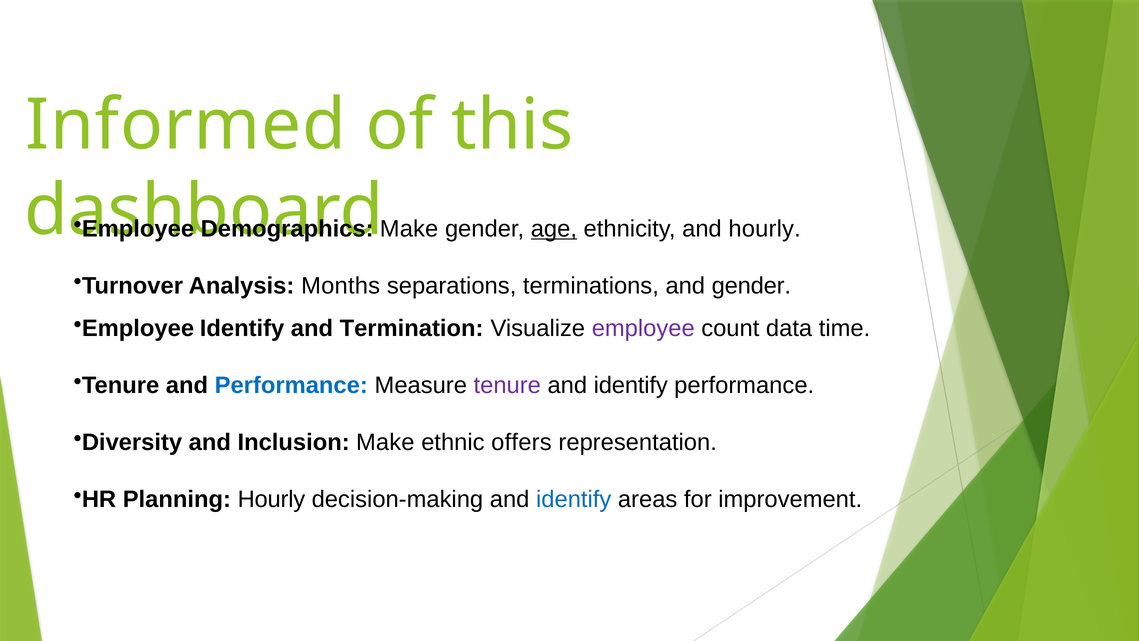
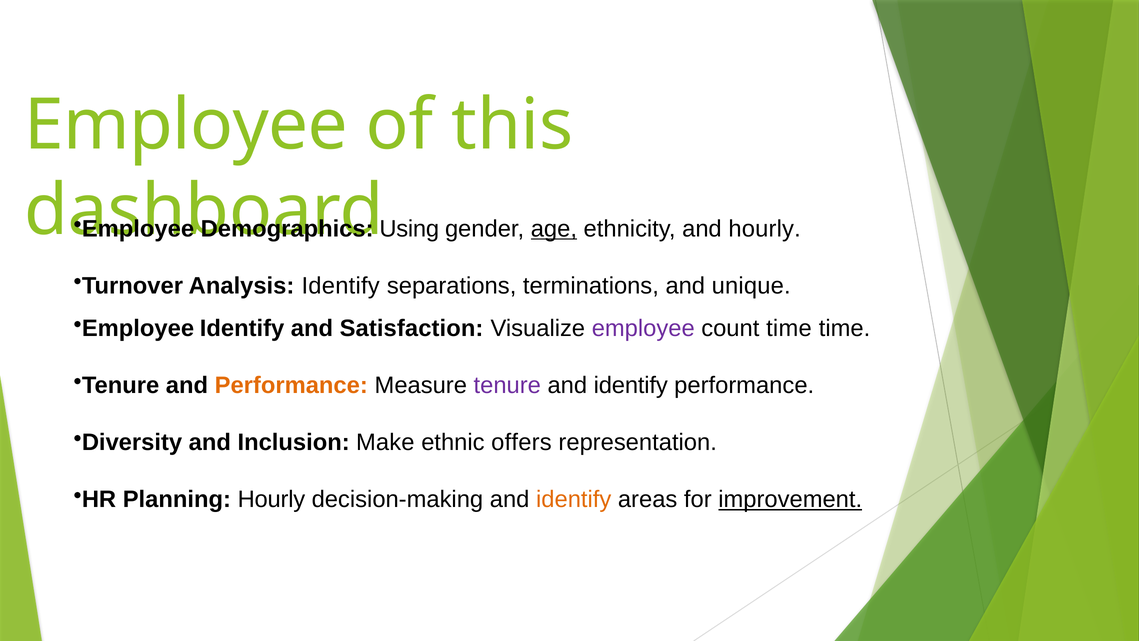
Informed at (186, 125): Informed -> Employee
Make at (409, 229): Make -> Using
Analysis Months: Months -> Identify
and gender: gender -> unique
Termination: Termination -> Satisfaction
count data: data -> time
Performance at (291, 385) colour: blue -> orange
identify at (574, 499) colour: blue -> orange
improvement underline: none -> present
